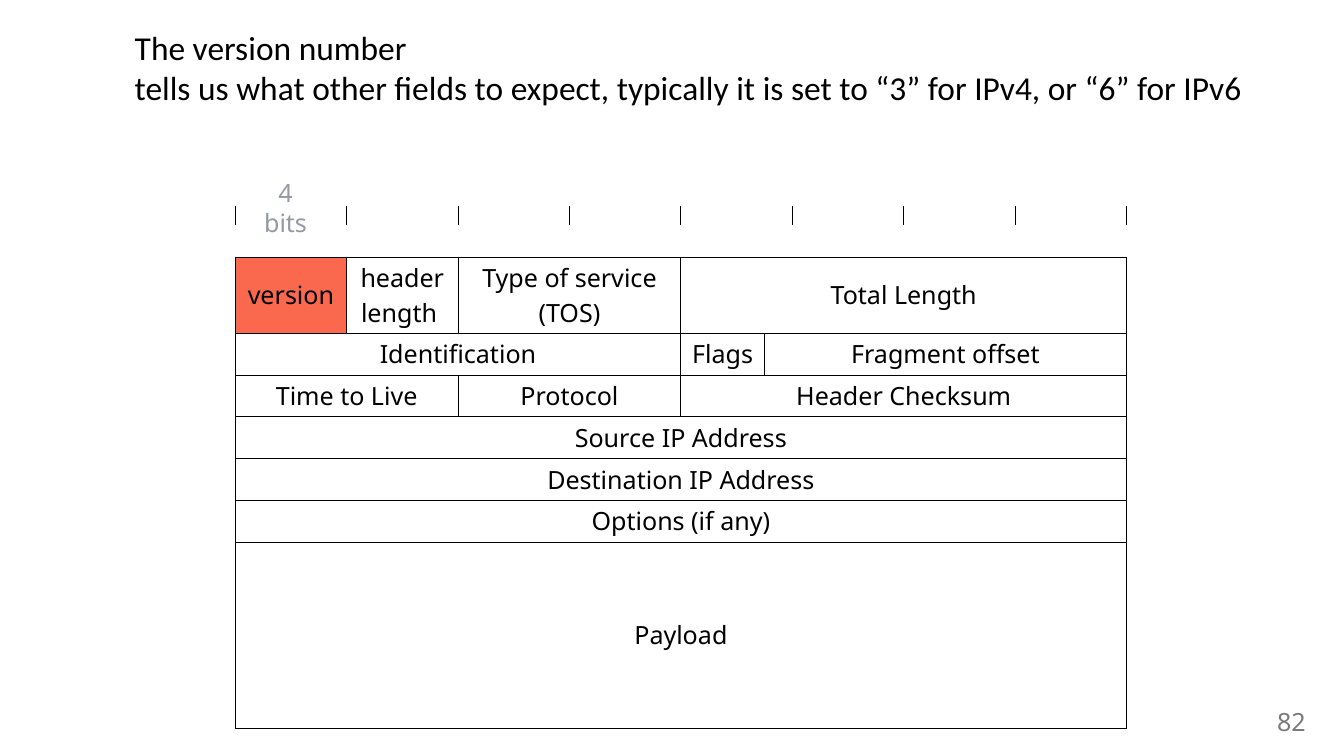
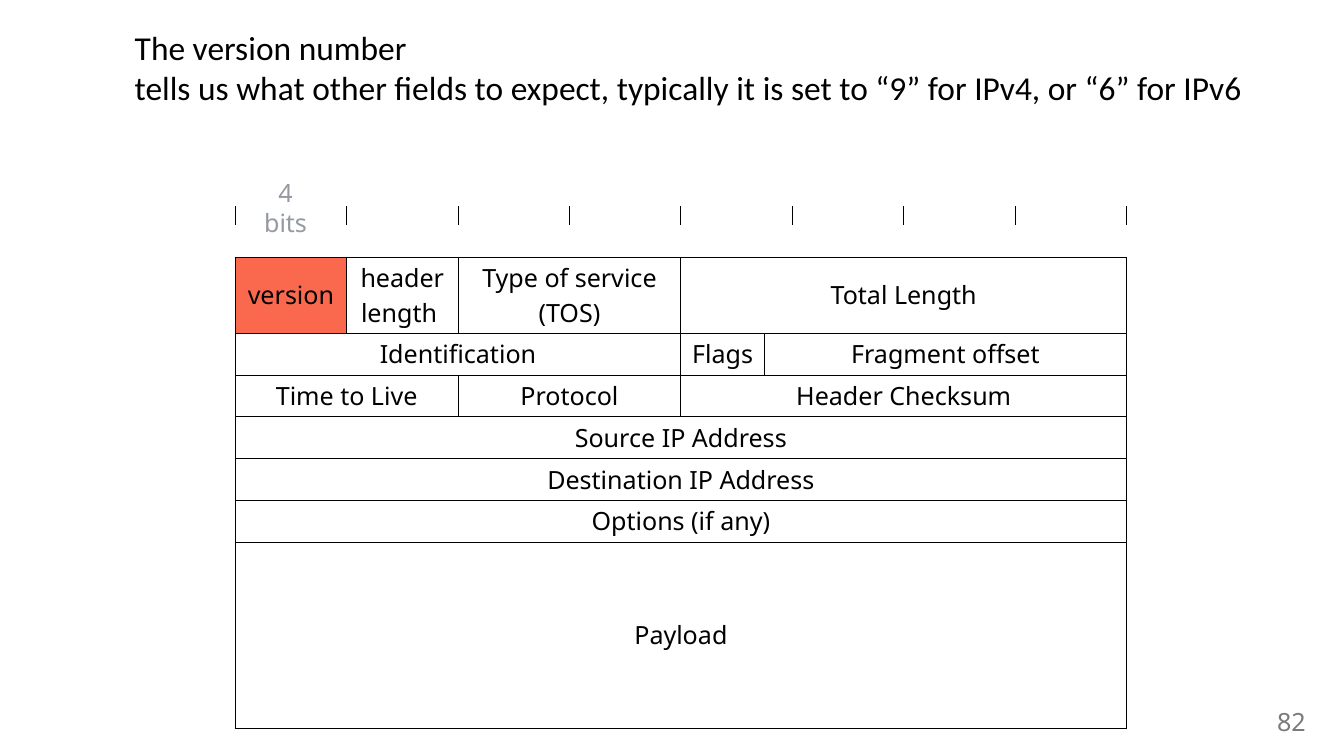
3: 3 -> 9
